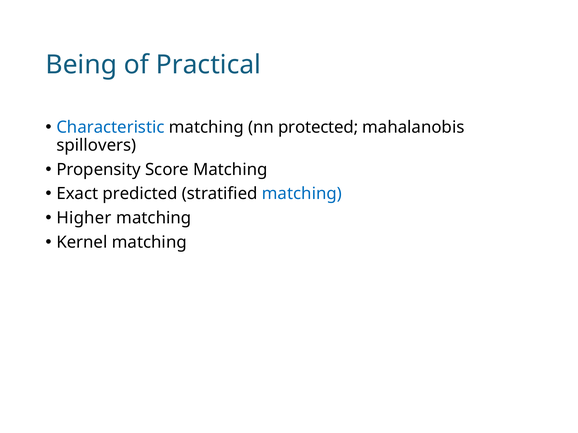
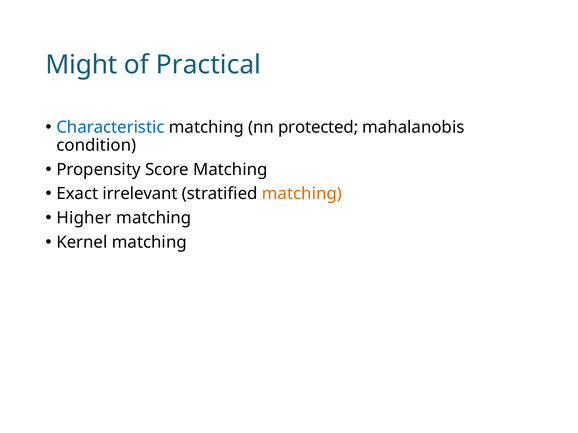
Being: Being -> Might
spillovers: spillovers -> condition
predicted: predicted -> irrelevant
matching at (302, 194) colour: blue -> orange
